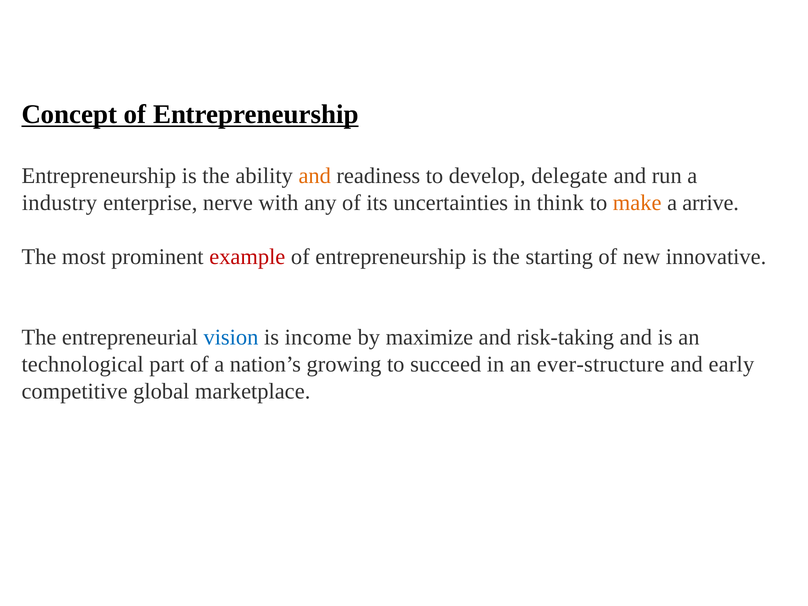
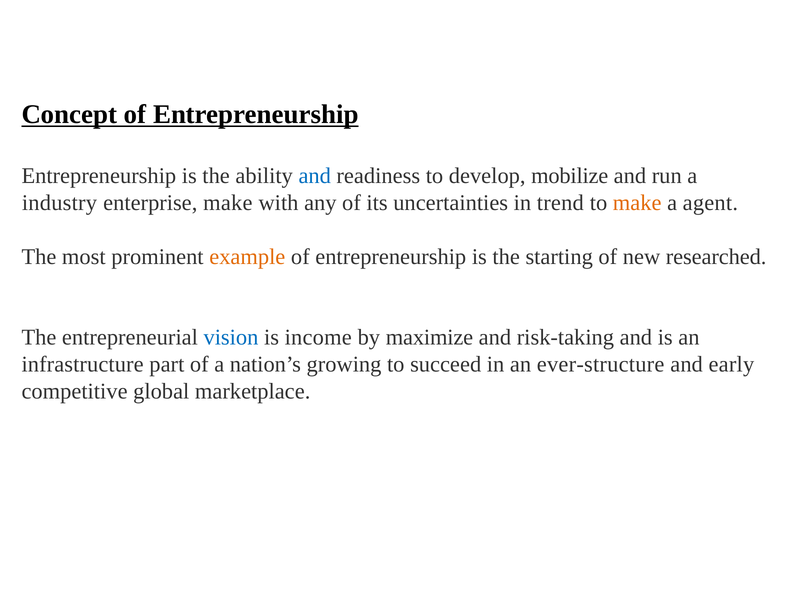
and at (315, 176) colour: orange -> blue
delegate: delegate -> mobilize
enterprise nerve: nerve -> make
think: think -> trend
arrive: arrive -> agent
example colour: red -> orange
innovative: innovative -> researched
technological: technological -> infrastructure
